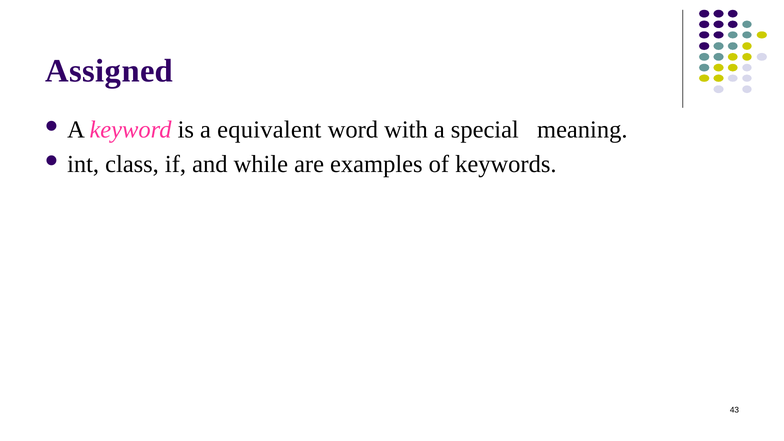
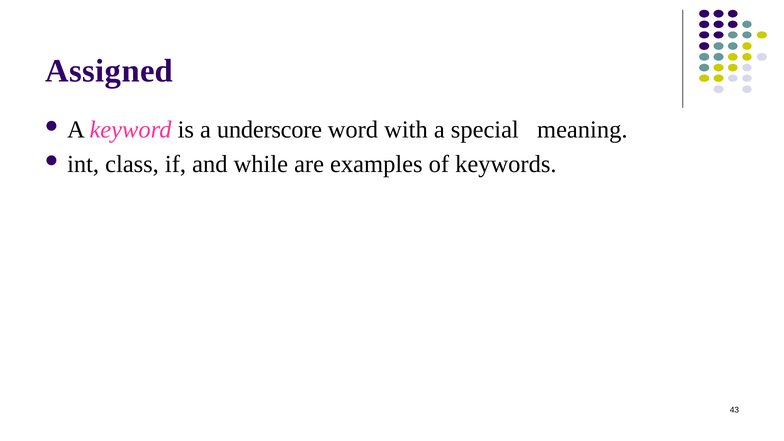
equivalent: equivalent -> underscore
